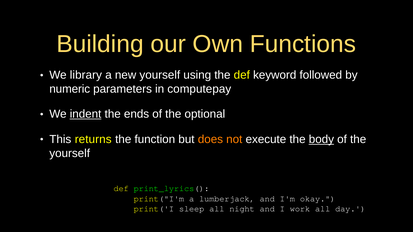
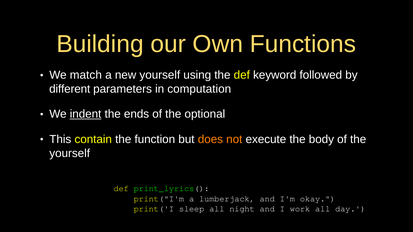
library: library -> match
numeric: numeric -> different
computepay: computepay -> computation
returns: returns -> contain
body underline: present -> none
